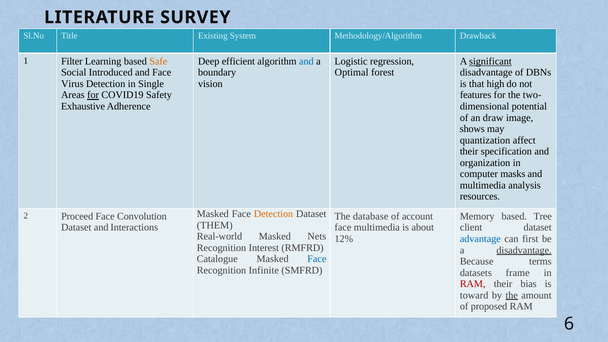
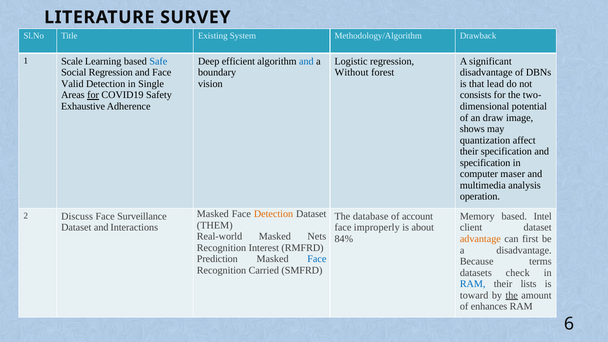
Filter: Filter -> Scale
Safe colour: orange -> blue
significant underline: present -> none
Social Introduced: Introduced -> Regression
Optimal: Optimal -> Without
Virus: Virus -> Valid
high: high -> lead
features: features -> consists
organization at (485, 163): organization -> specification
masks: masks -> maser
resources: resources -> operation
Proceed: Proceed -> Discuss
Convolution: Convolution -> Surveillance
Tree: Tree -> Intel
face multimedia: multimedia -> improperly
12%: 12% -> 84%
advantage colour: blue -> orange
disadvantage at (524, 250) underline: present -> none
Catalogue: Catalogue -> Prediction
Infinite: Infinite -> Carried
frame: frame -> check
RAM at (473, 284) colour: red -> blue
bias: bias -> lists
proposed: proposed -> enhances
